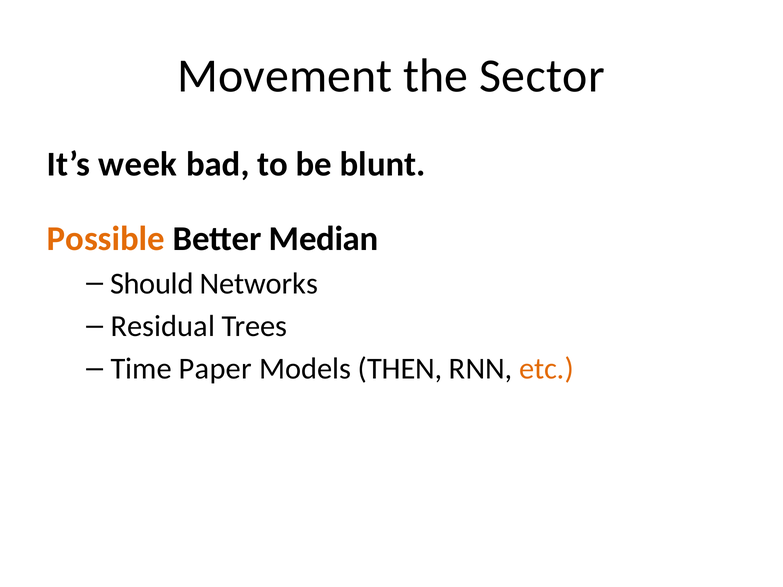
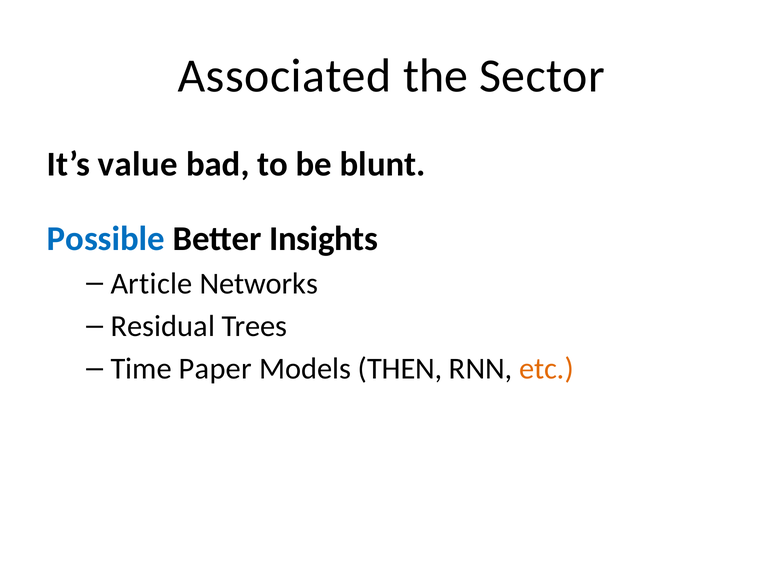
Movement: Movement -> Associated
week: week -> value
Possible colour: orange -> blue
Median: Median -> Insights
Should: Should -> Article
